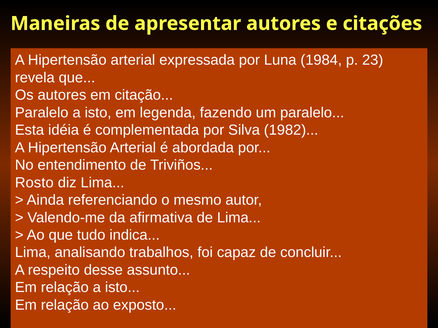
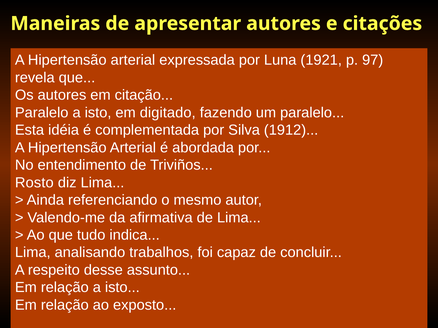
1984: 1984 -> 1921
23: 23 -> 97
legenda: legenda -> digitado
1982: 1982 -> 1912
